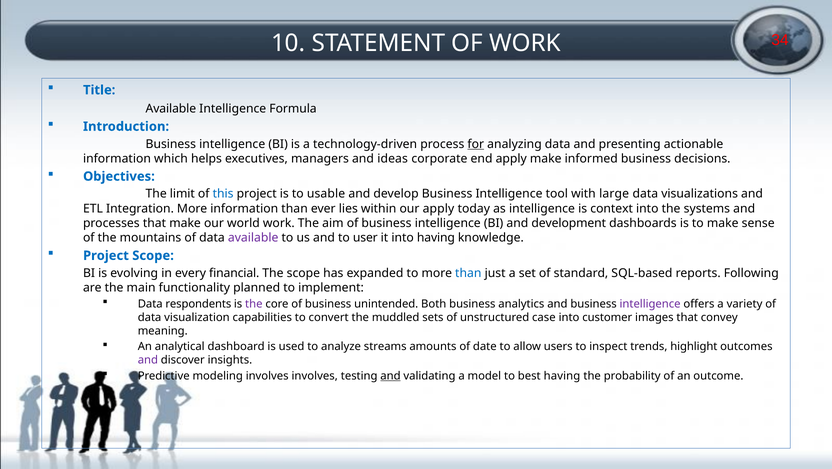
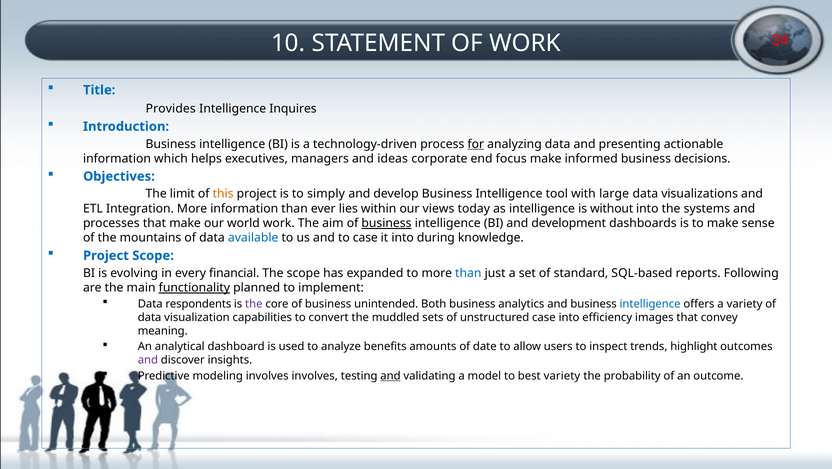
Available at (171, 109): Available -> Provides
Formula: Formula -> Inquires
end apply: apply -> focus
this colour: blue -> orange
usable: usable -> simply
our apply: apply -> views
context: context -> without
business at (386, 223) underline: none -> present
available at (253, 238) colour: purple -> blue
to user: user -> case
into having: having -> during
functionality underline: none -> present
intelligence at (650, 304) colour: purple -> blue
customer: customer -> efficiency
streams: streams -> benefits
best having: having -> variety
